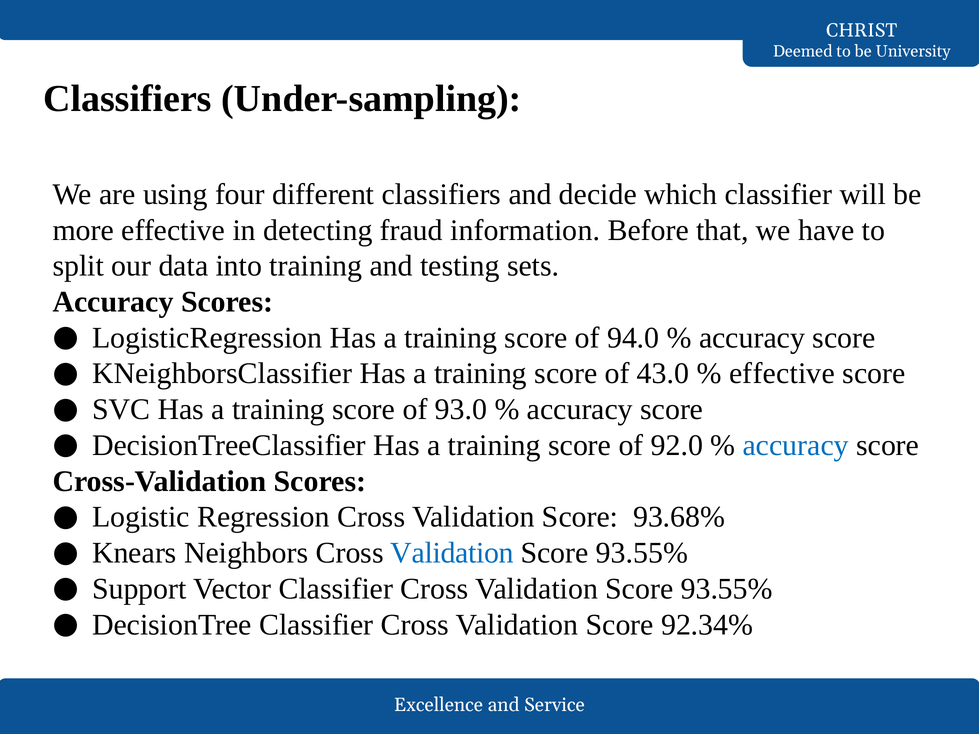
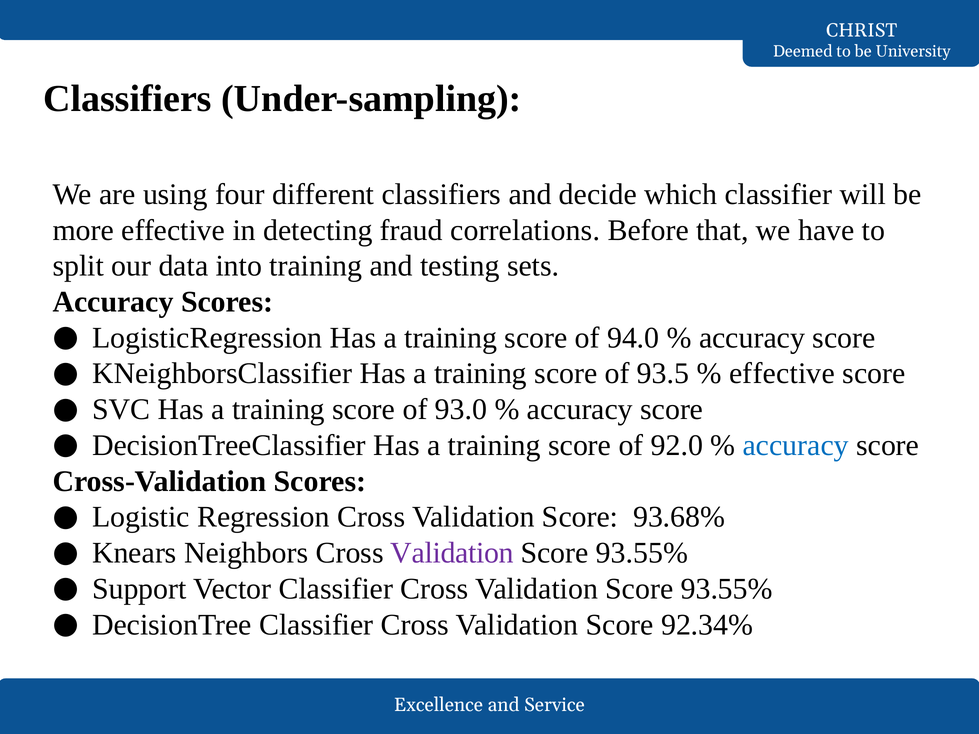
information: information -> correlations
43.0: 43.0 -> 93.5
Validation at (452, 553) colour: blue -> purple
